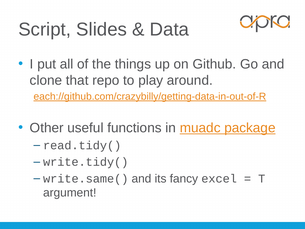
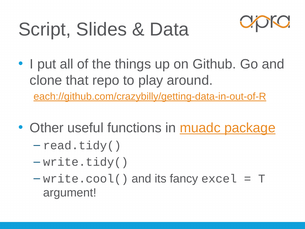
write.same(: write.same( -> write.cool(
